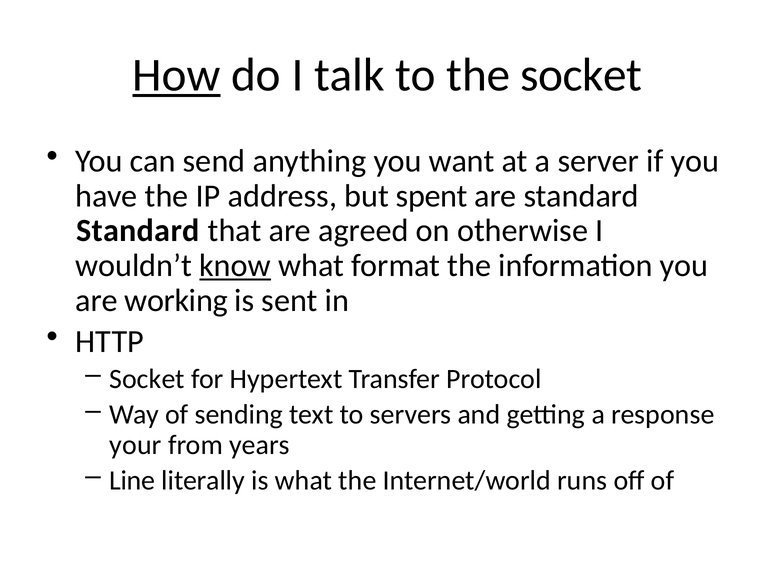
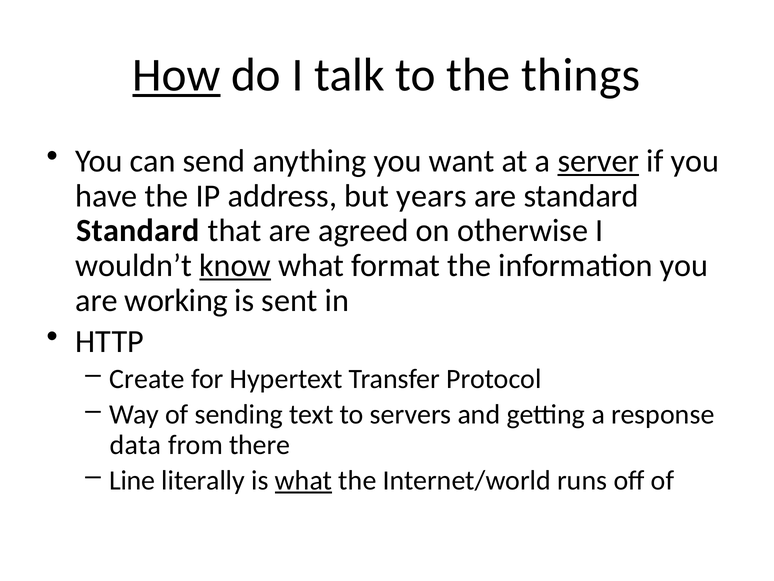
the socket: socket -> things
server underline: none -> present
spent: spent -> years
Socket at (147, 379): Socket -> Create
your: your -> data
years: years -> there
what at (304, 480) underline: none -> present
